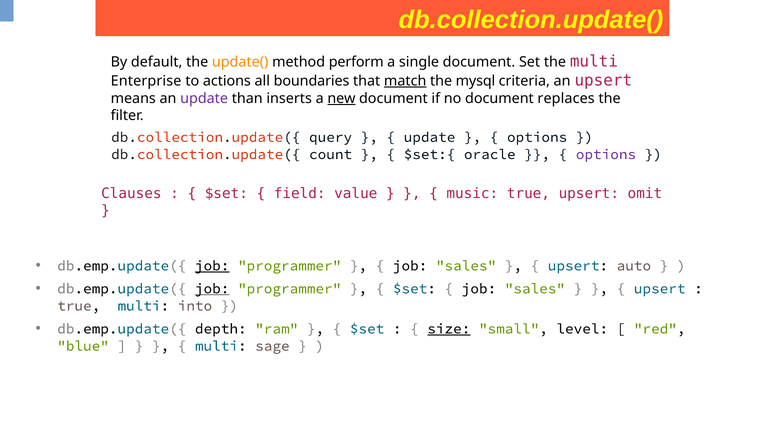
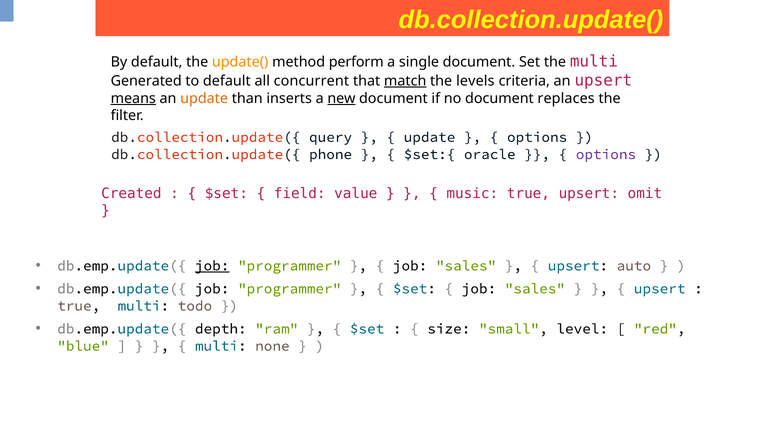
Enterprise: Enterprise -> Generated
to actions: actions -> default
boundaries: boundaries -> concurrent
mysql: mysql -> levels
means underline: none -> present
update at (204, 98) colour: purple -> orange
count: count -> phone
Clauses: Clauses -> Created
job at (212, 289) underline: present -> none
into: into -> todo
size underline: present -> none
sage: sage -> none
